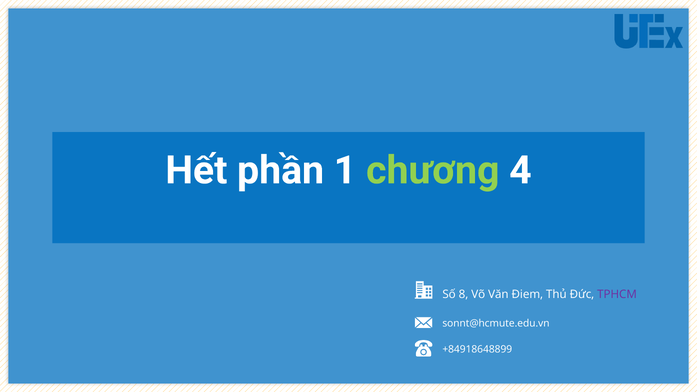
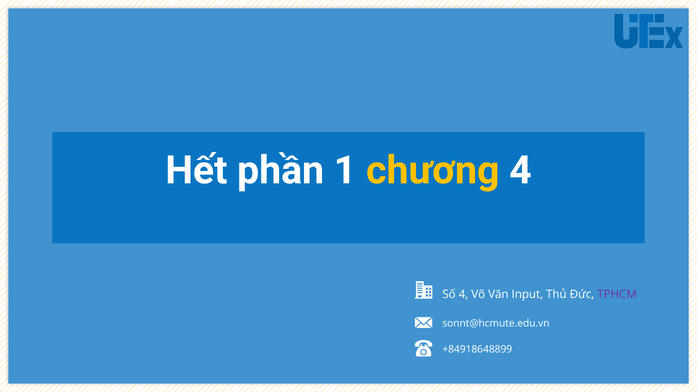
chương colour: light green -> yellow
Số 8: 8 -> 4
Điem: Điem -> Input
